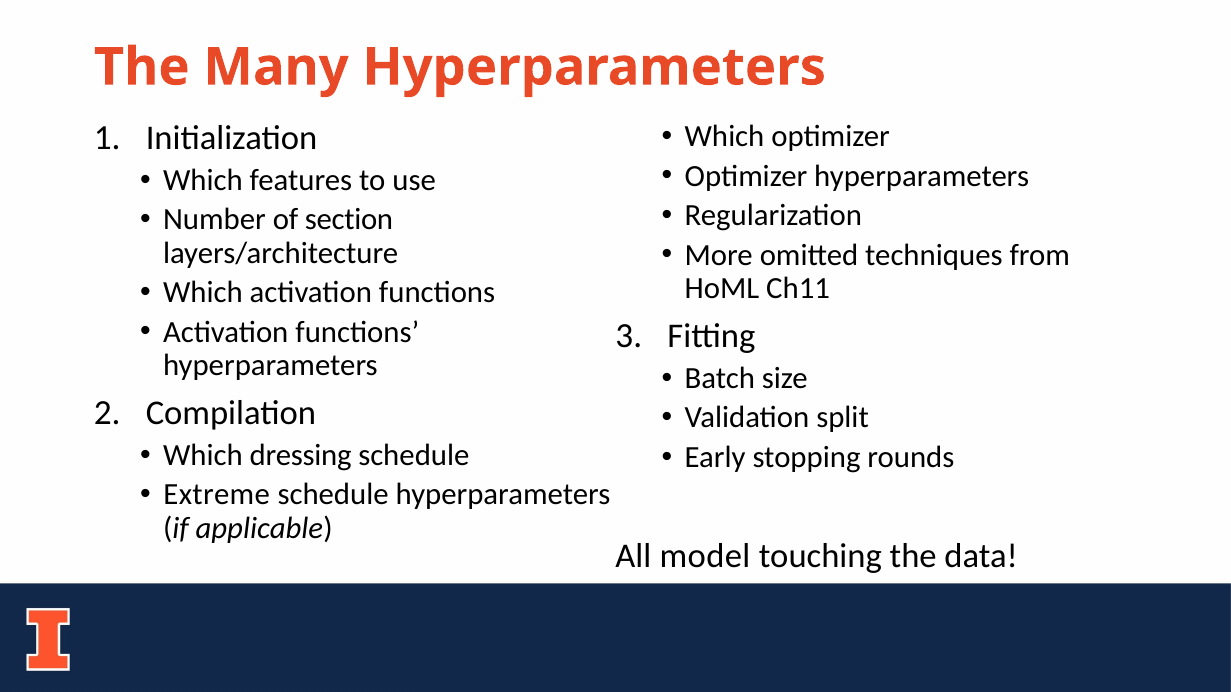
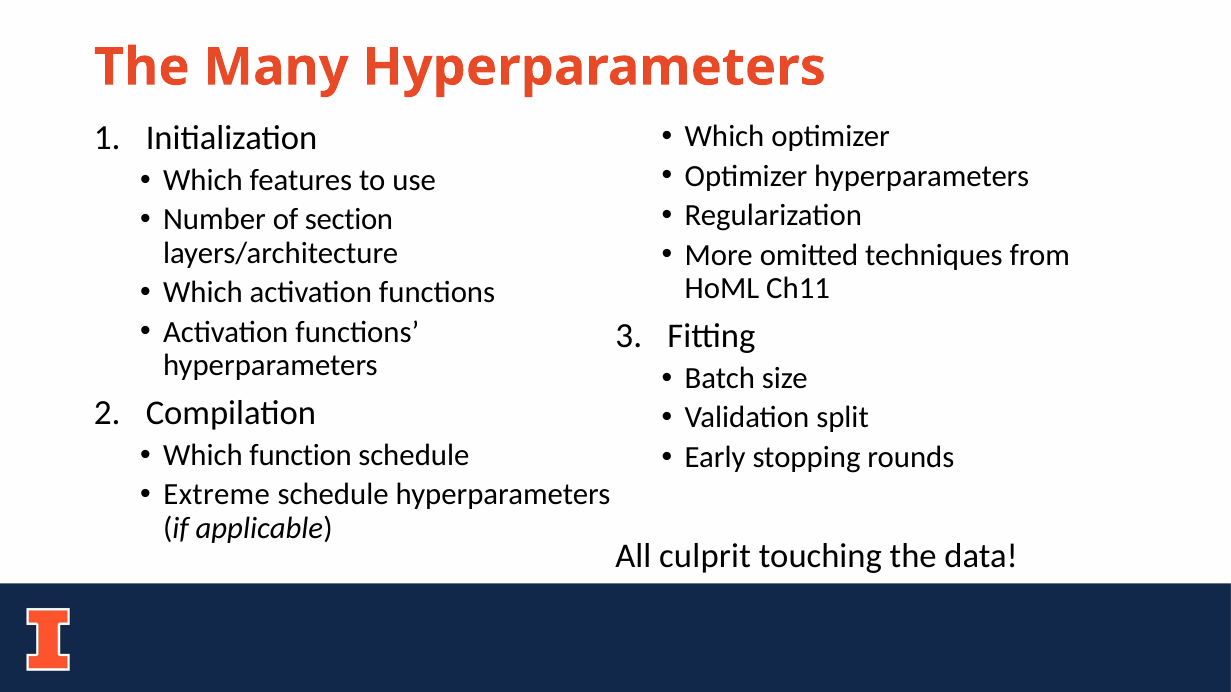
dressing: dressing -> function
model: model -> culprit
